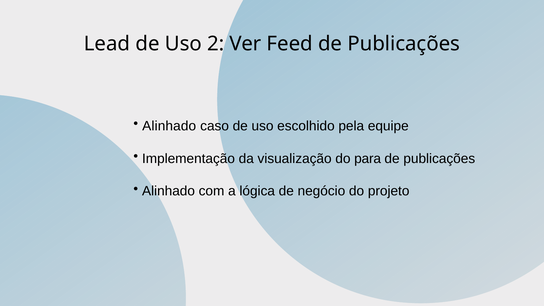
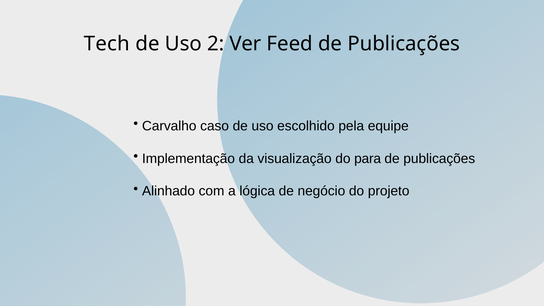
Lead: Lead -> Tech
Alinhado at (169, 126): Alinhado -> Carvalho
